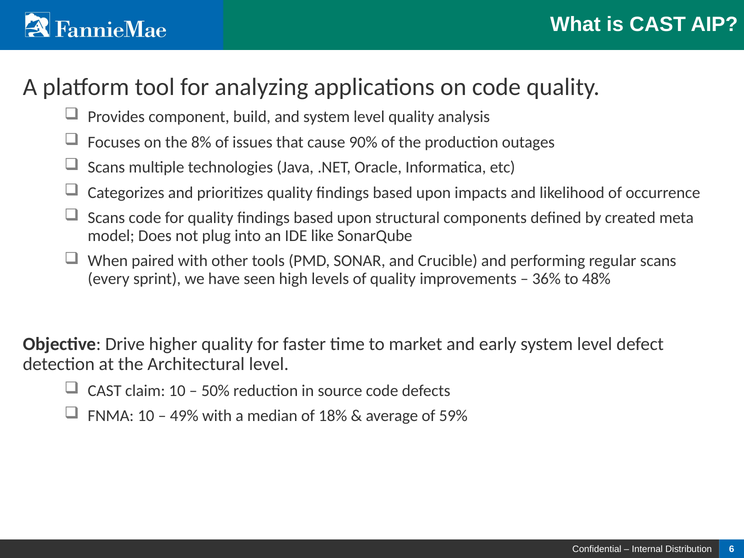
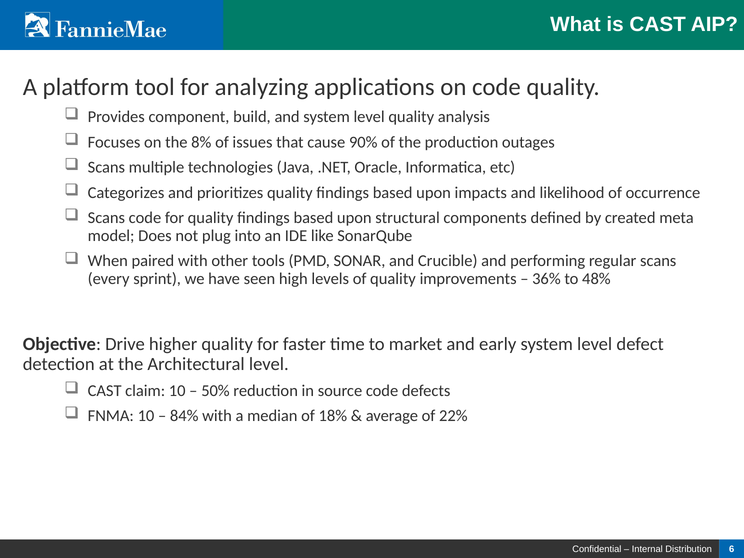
49%: 49% -> 84%
59%: 59% -> 22%
